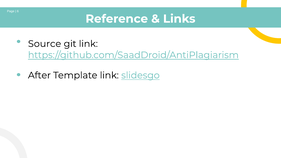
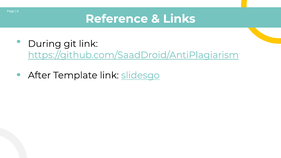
Source: Source -> During
